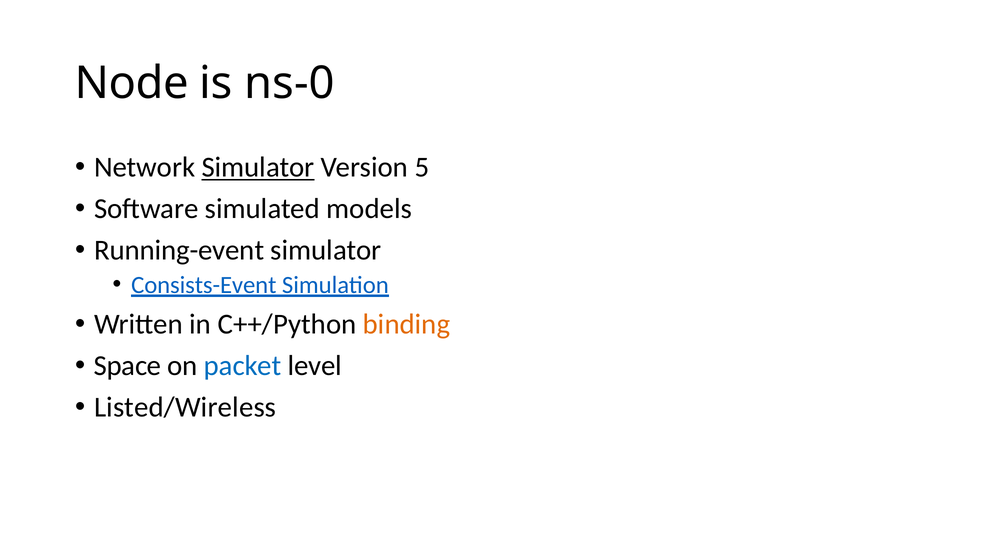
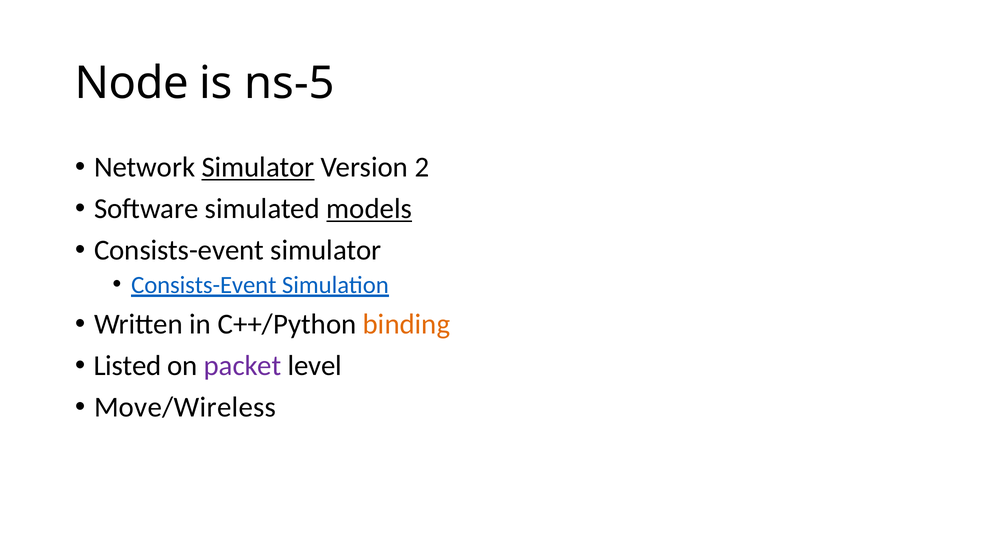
ns-0: ns-0 -> ns-5
5: 5 -> 2
models underline: none -> present
Running-event at (179, 250): Running-event -> Consists-event
Space: Space -> Listed
packet colour: blue -> purple
Listed/Wireless: Listed/Wireless -> Move/Wireless
